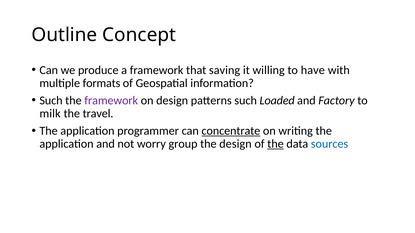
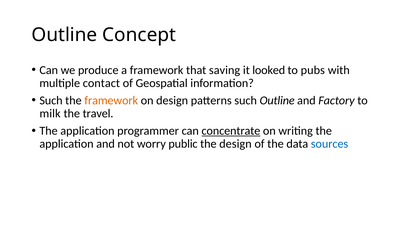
willing: willing -> looked
have: have -> pubs
formats: formats -> contact
framework at (111, 101) colour: purple -> orange
such Loaded: Loaded -> Outline
group: group -> public
the at (276, 144) underline: present -> none
